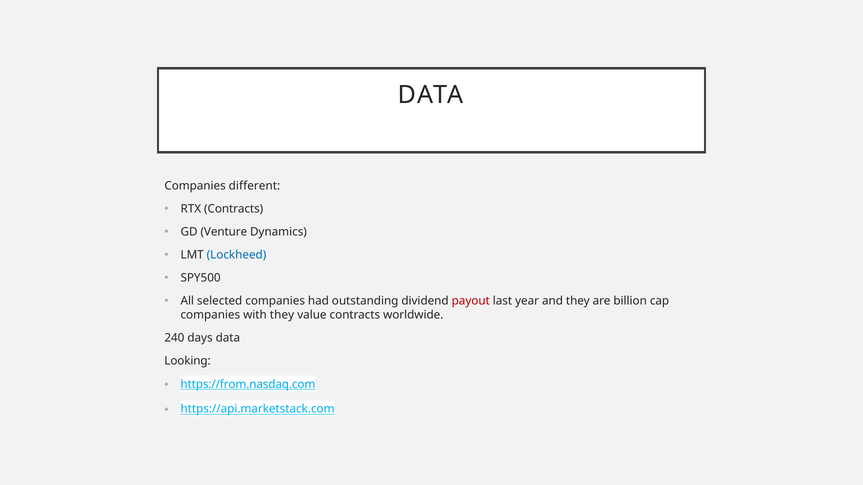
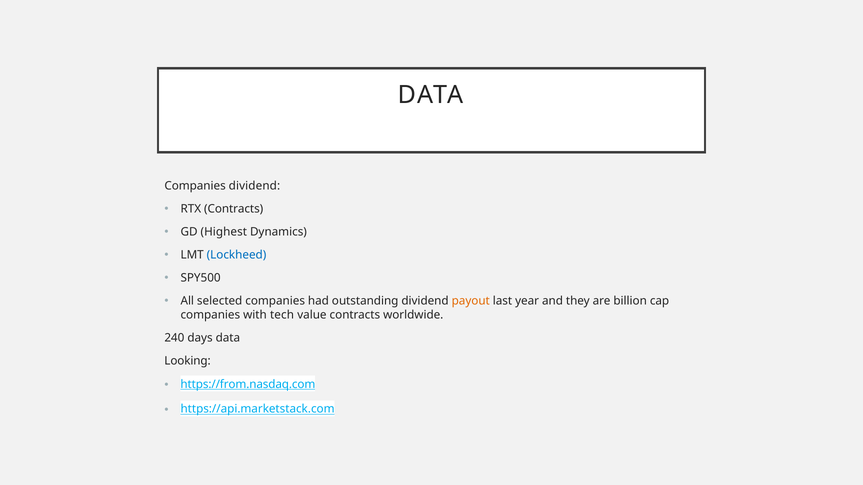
Companies different: different -> dividend
Venture: Venture -> Highest
payout colour: red -> orange
with they: they -> tech
